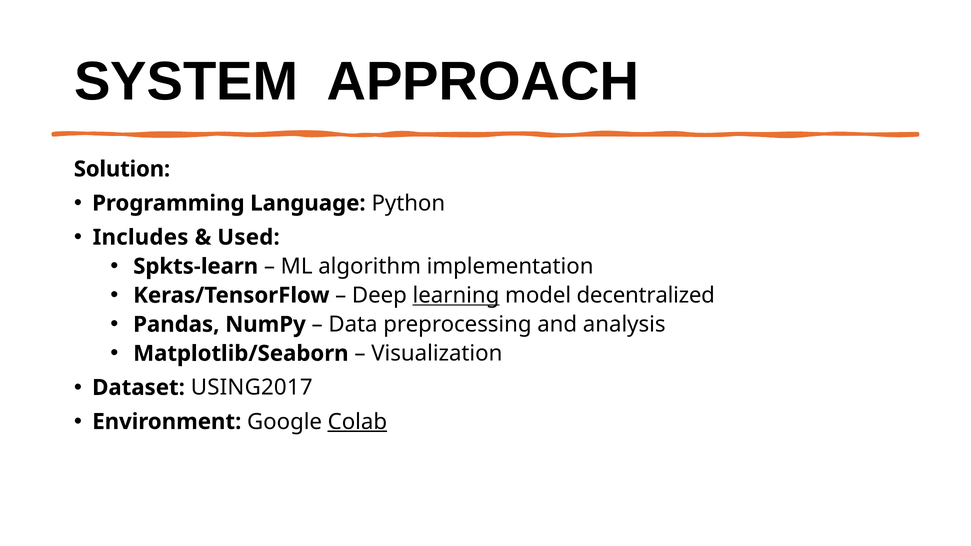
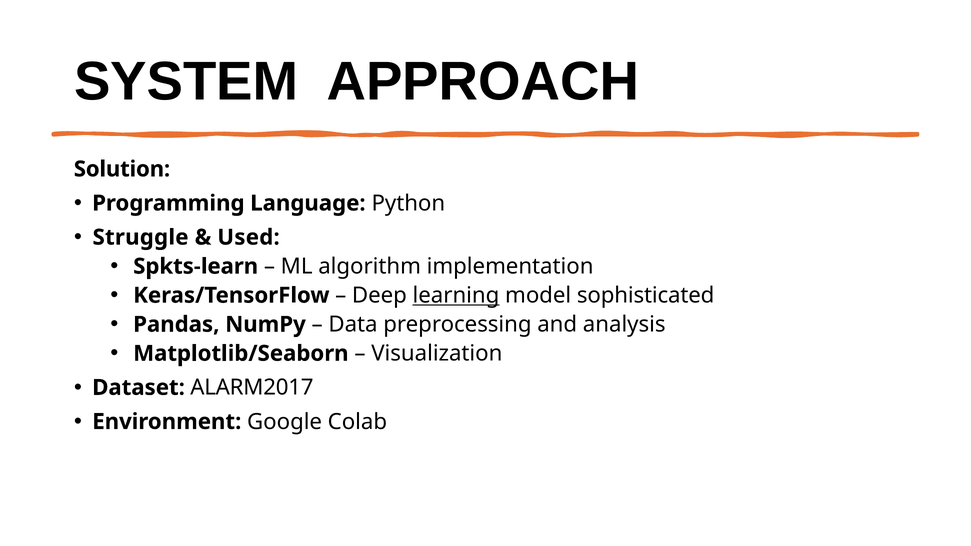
Includes: Includes -> Struggle
decentralized: decentralized -> sophisticated
USING2017: USING2017 -> ALARM2017
Colab underline: present -> none
